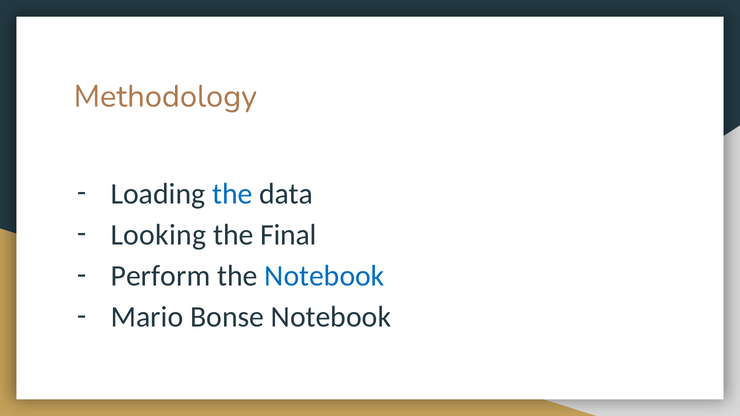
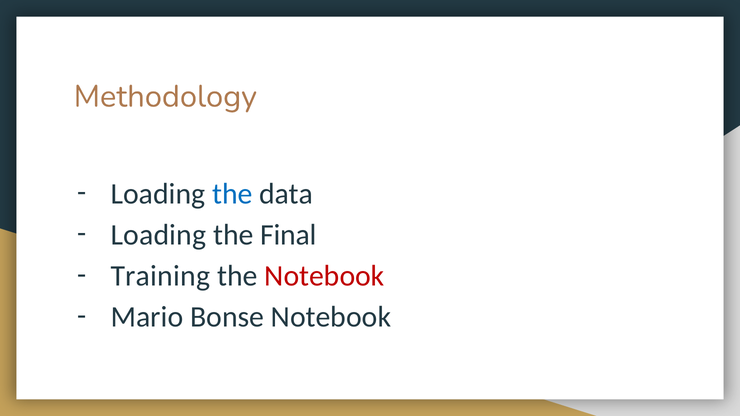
Looking at (158, 235): Looking -> Loading
Perform: Perform -> Training
Notebook at (324, 276) colour: blue -> red
